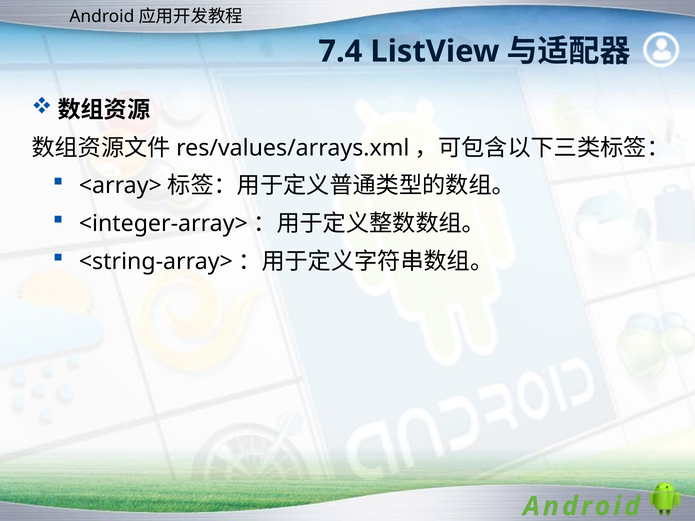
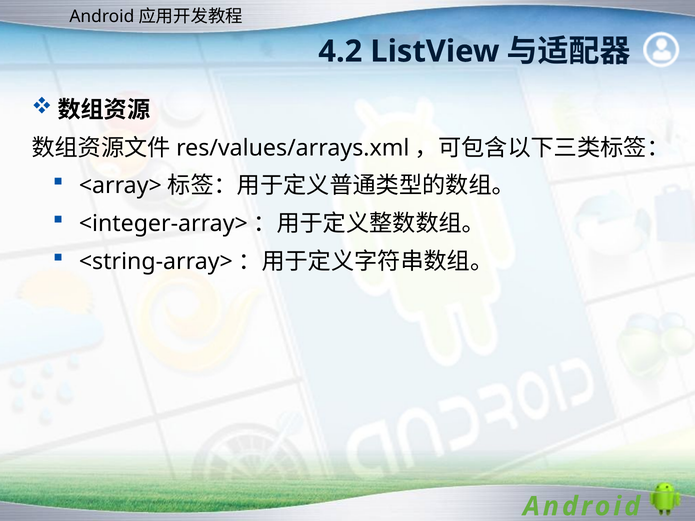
7.4: 7.4 -> 4.2
